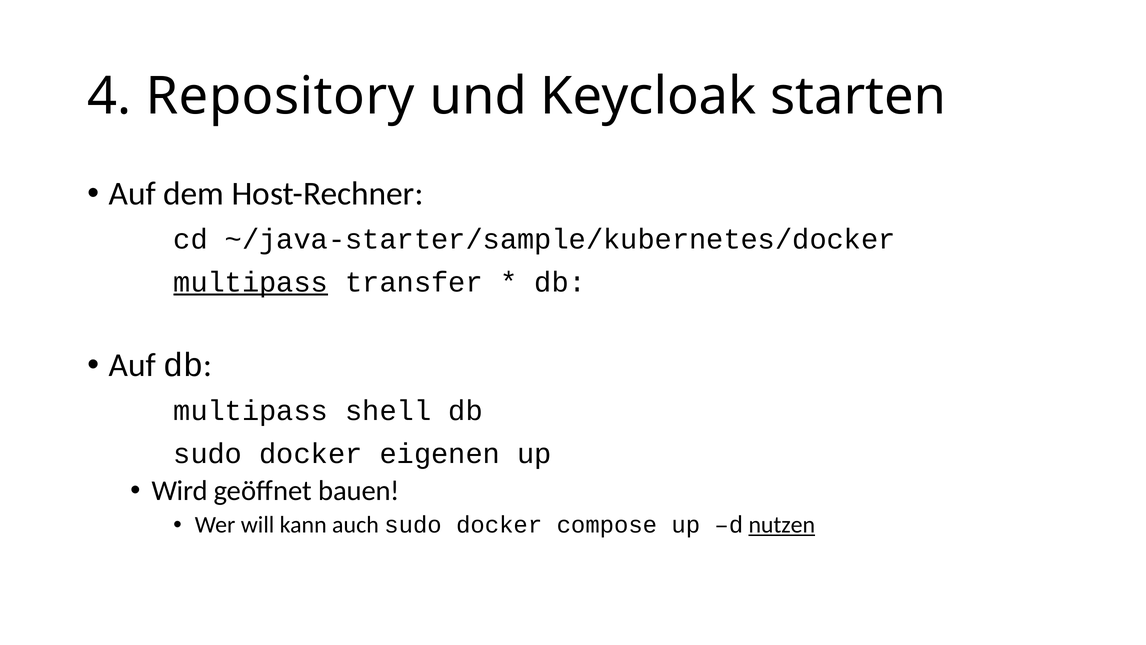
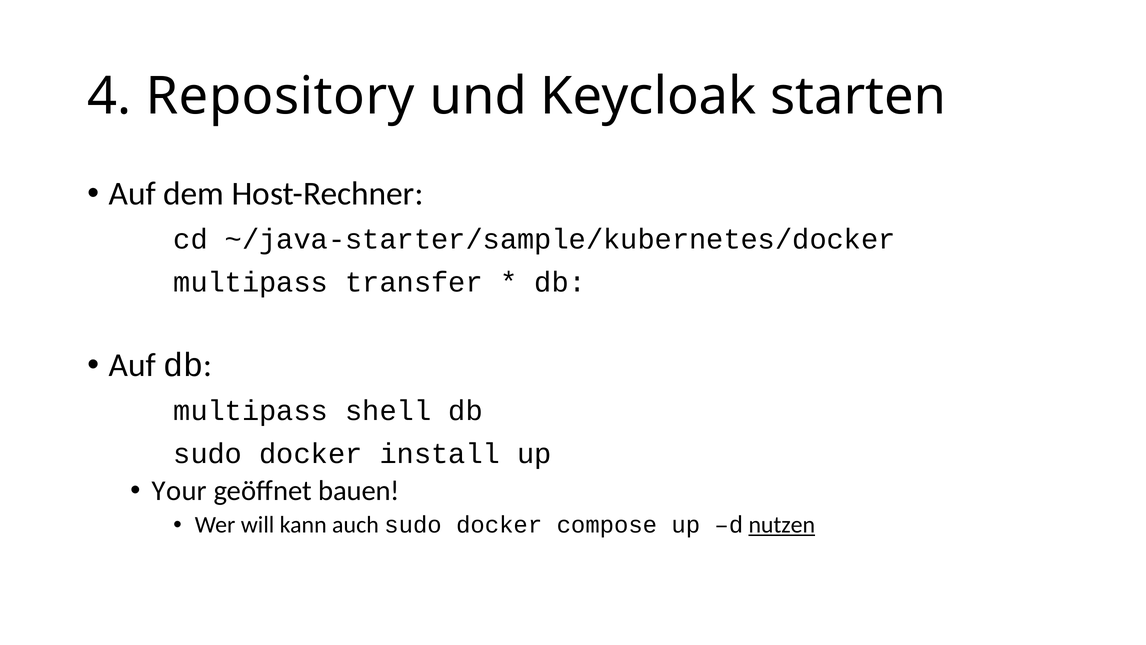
multipass at (251, 282) underline: present -> none
eigenen: eigenen -> install
Wird: Wird -> Your
